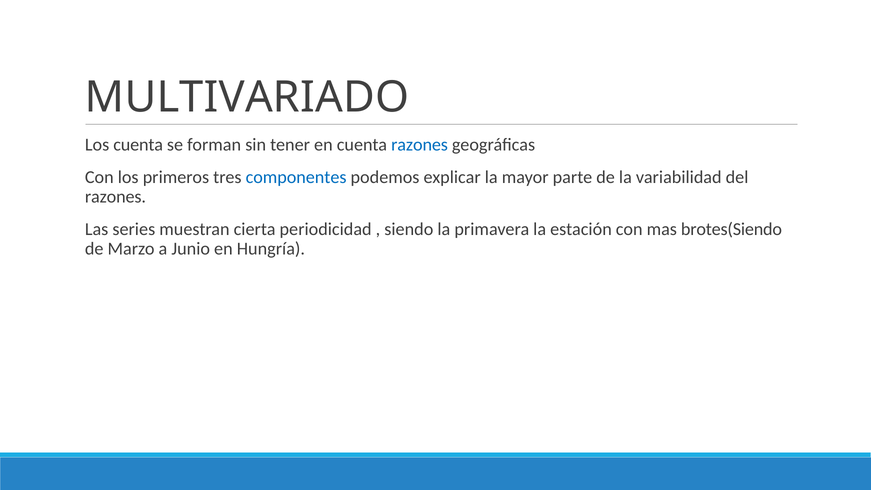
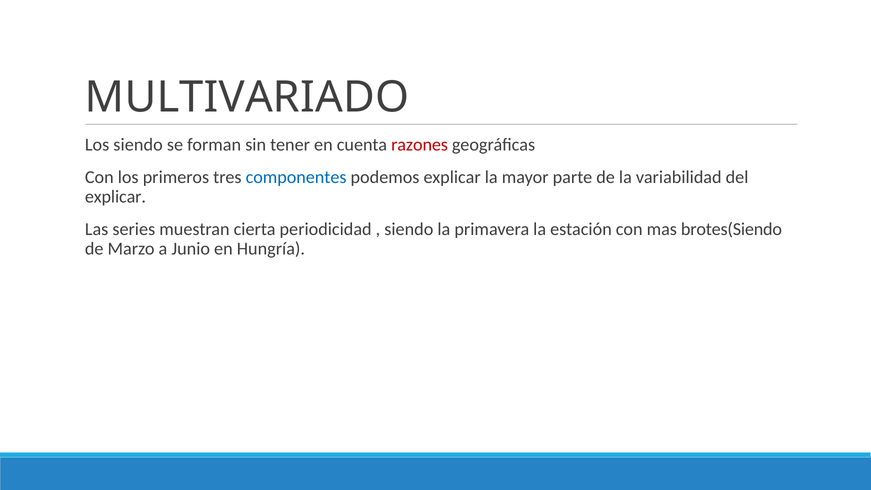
Los cuenta: cuenta -> siendo
razones at (420, 145) colour: blue -> red
razones at (115, 197): razones -> explicar
